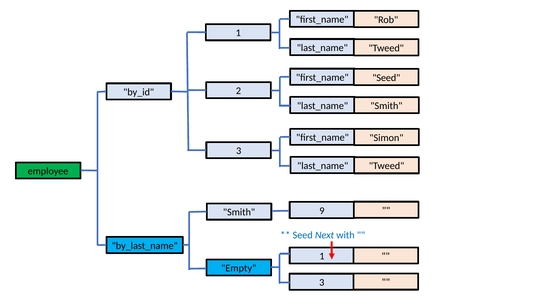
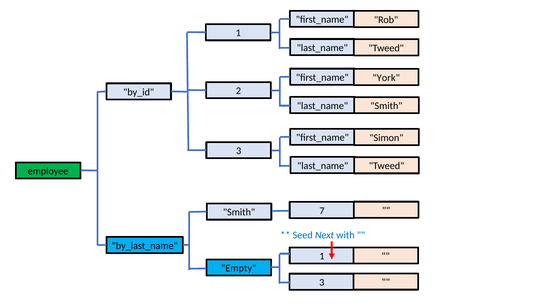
first_name Seed: Seed -> York
9: 9 -> 7
